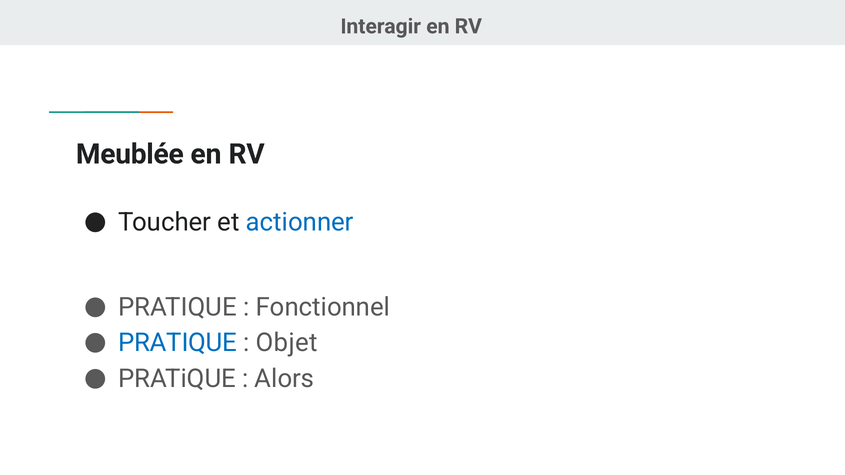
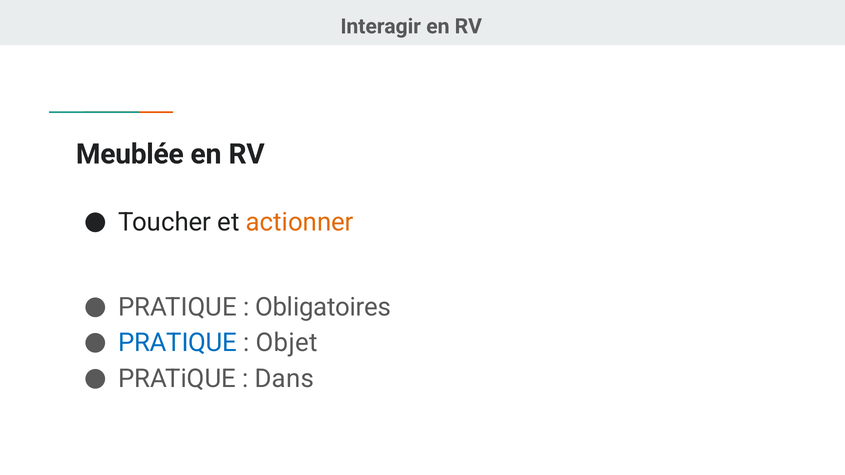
actionner colour: blue -> orange
Fonctionnel: Fonctionnel -> Obligatoires
Alors: Alors -> Dans
